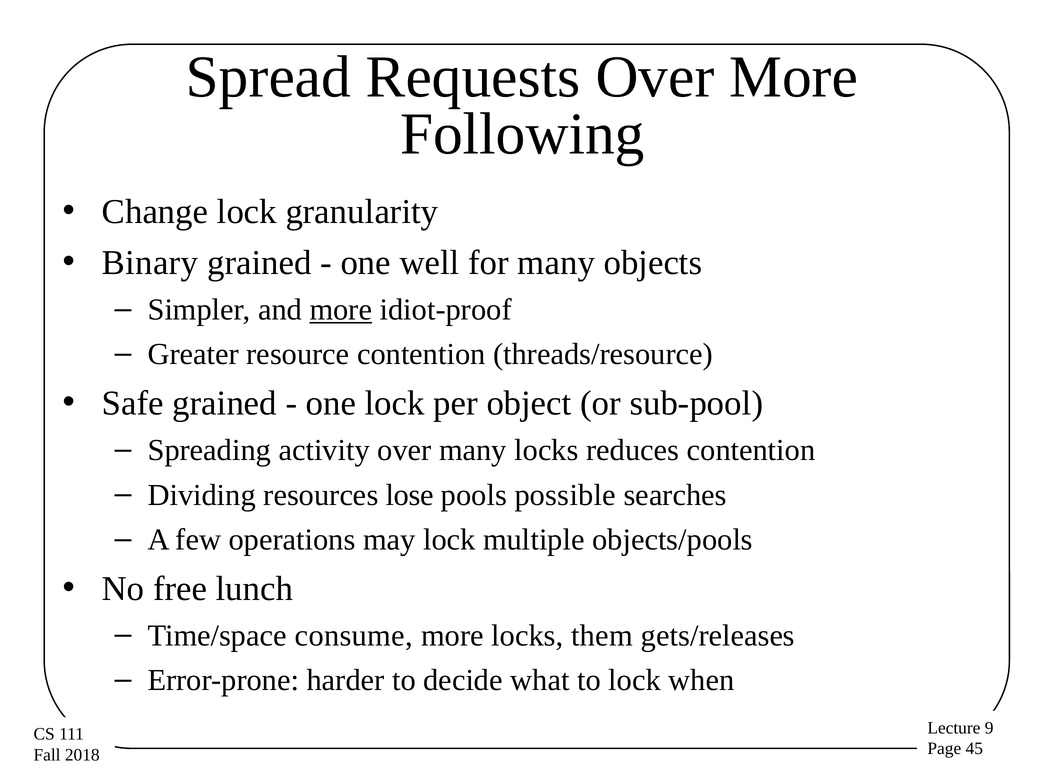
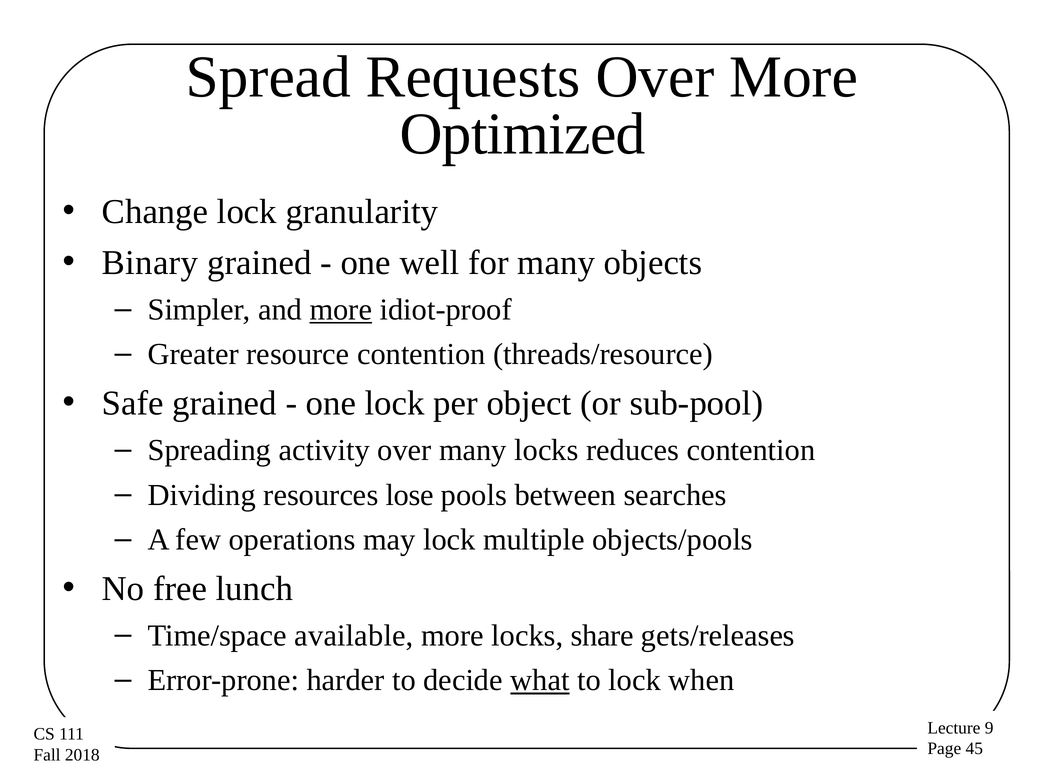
Following: Following -> Optimized
possible: possible -> between
consume: consume -> available
them: them -> share
what underline: none -> present
